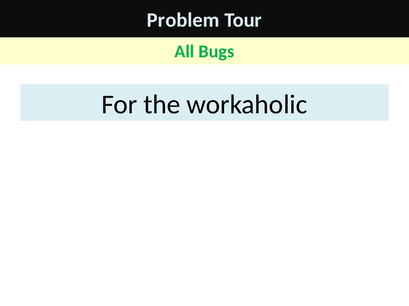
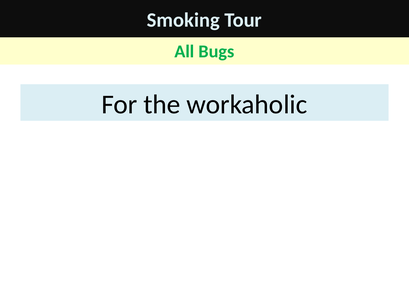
Problem: Problem -> Smoking
